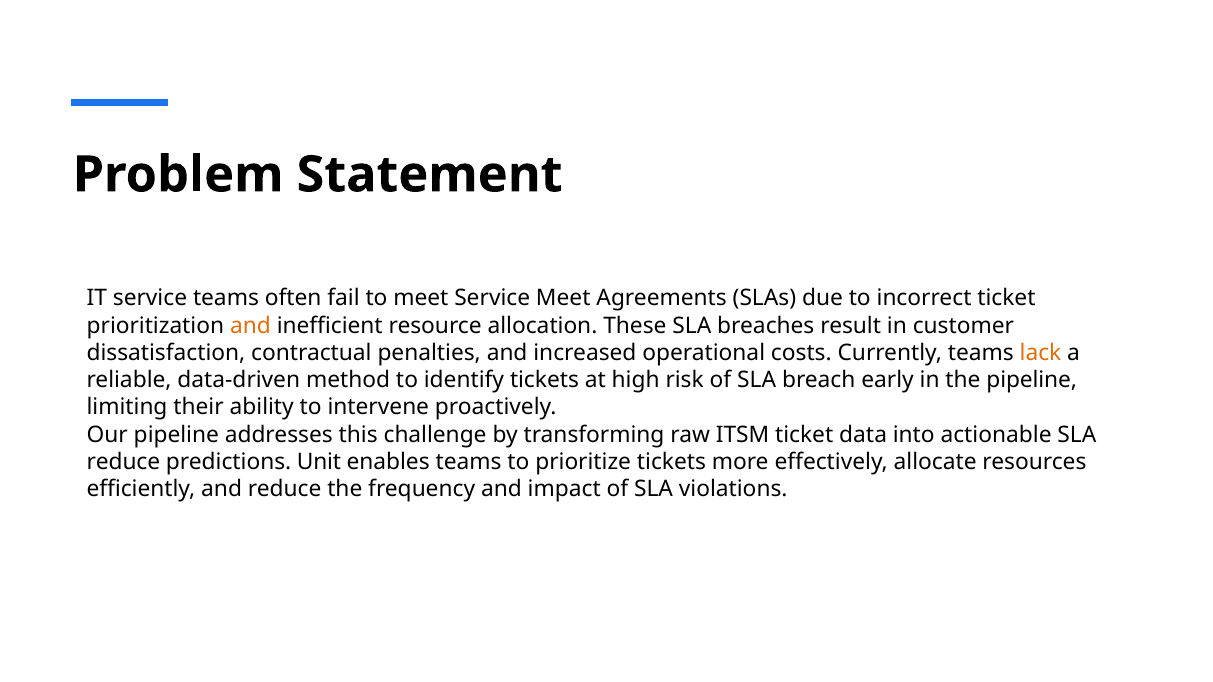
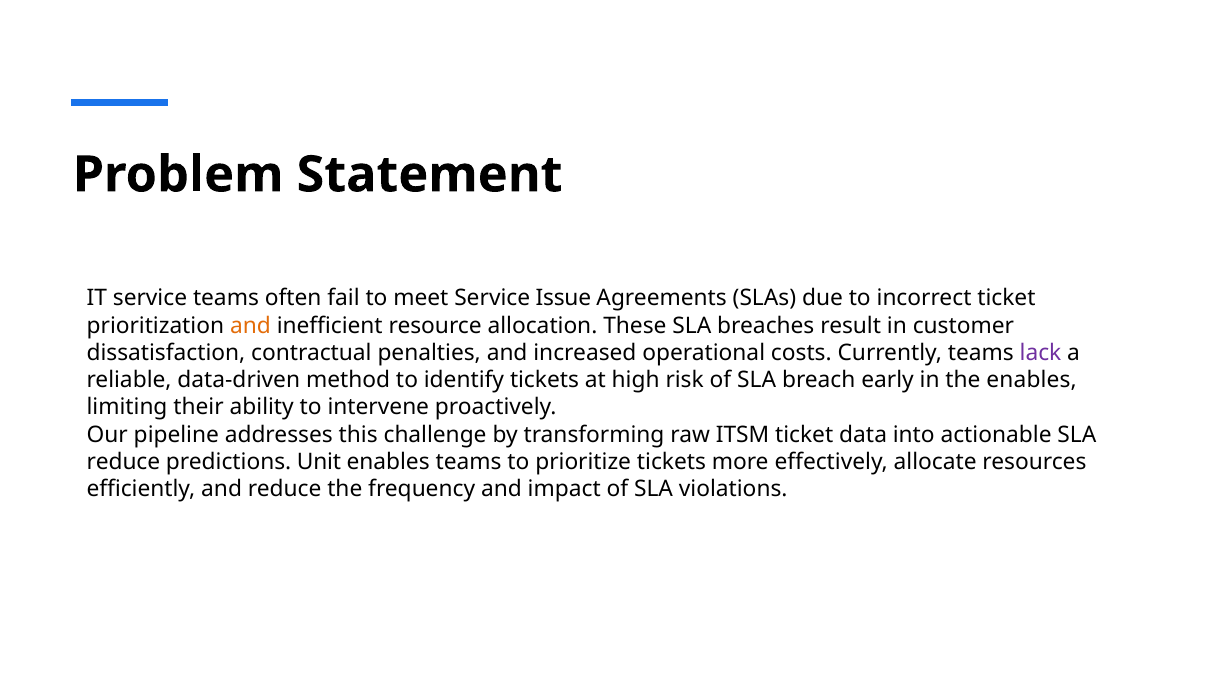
Service Meet: Meet -> Issue
lack colour: orange -> purple
the pipeline: pipeline -> enables
